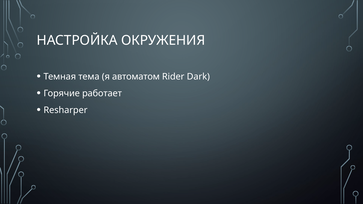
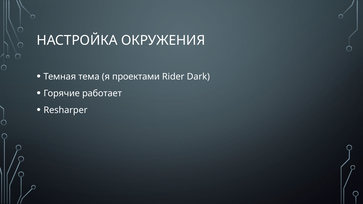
автоматом: автоматом -> проектами
